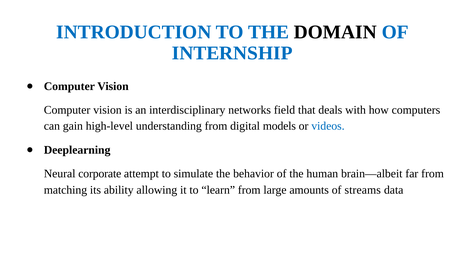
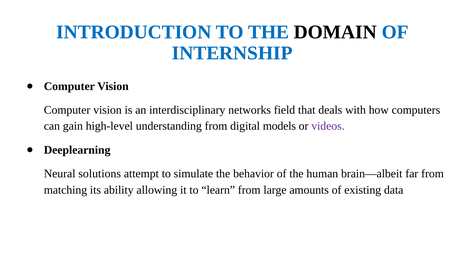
videos colour: blue -> purple
corporate: corporate -> solutions
streams: streams -> existing
